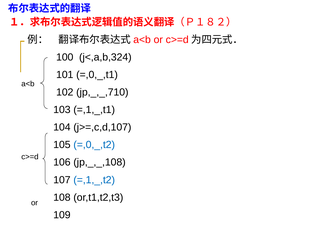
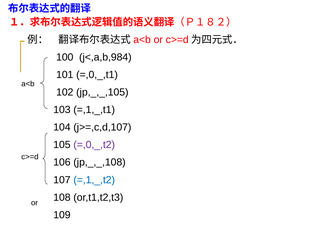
j<,a,b,324: j<,a,b,324 -> j<,a,b,984
jp,_,_,710: jp,_,_,710 -> jp,_,_,105
=,0,_,t2 colour: blue -> purple
